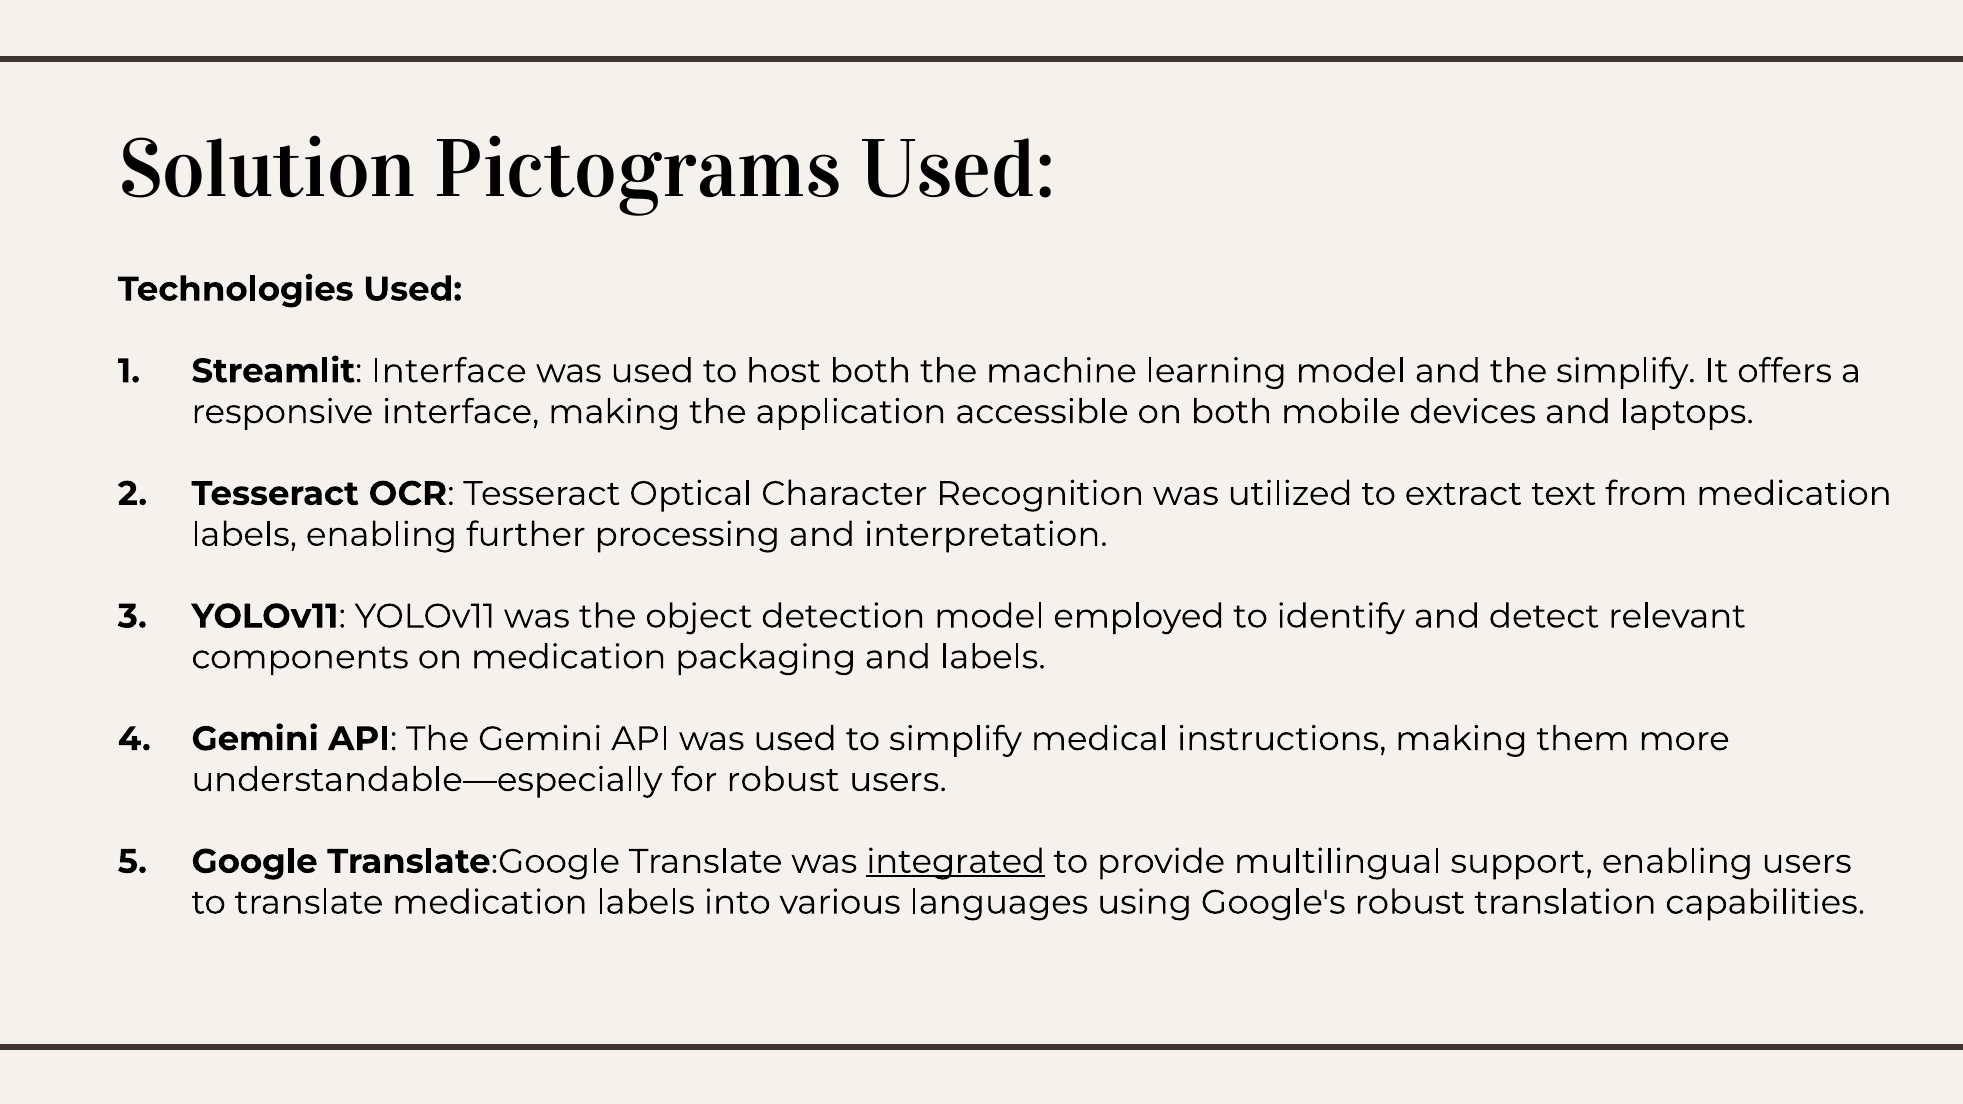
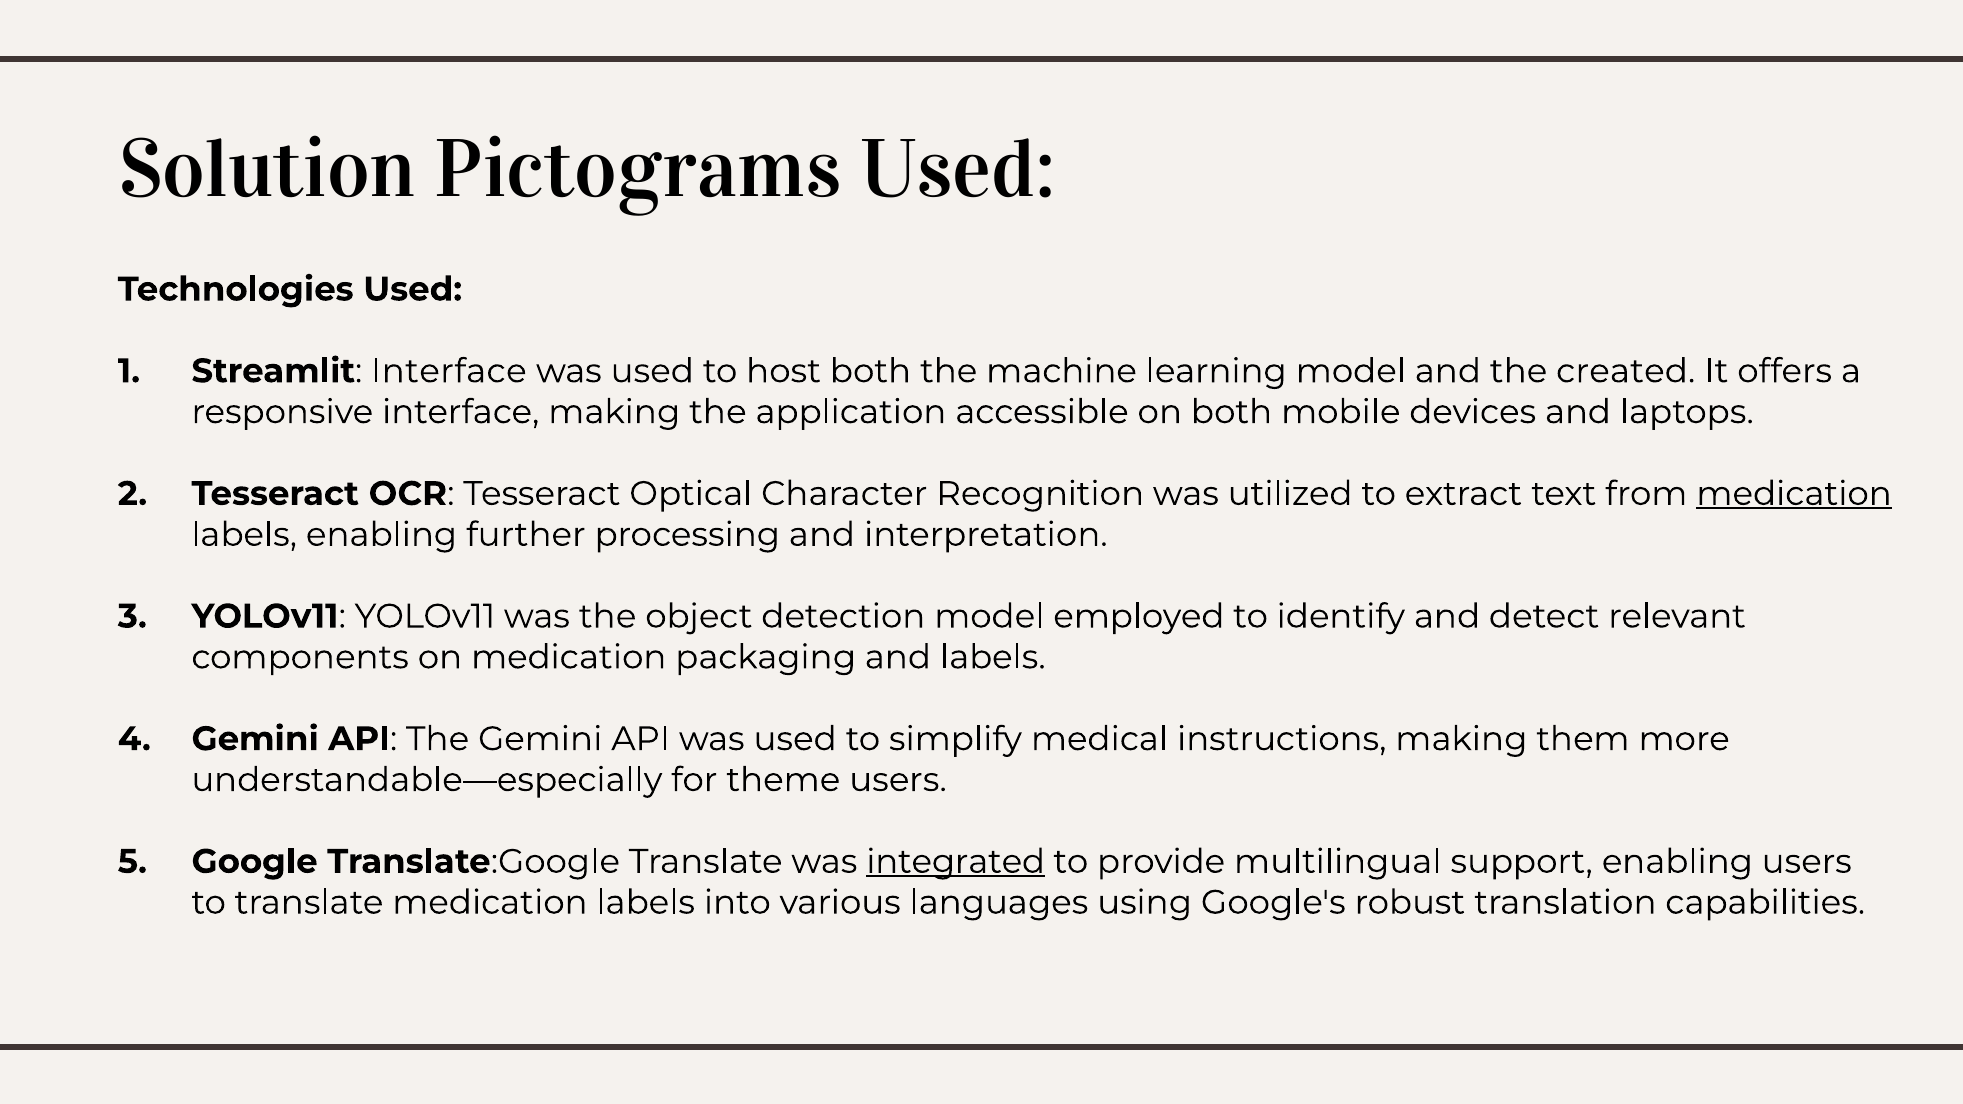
the simplify: simplify -> created
medication at (1794, 494) underline: none -> present
for robust: robust -> theme
